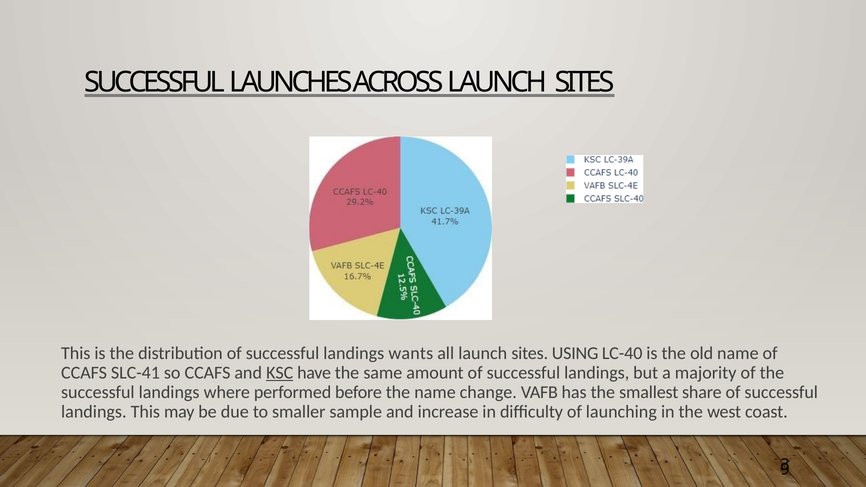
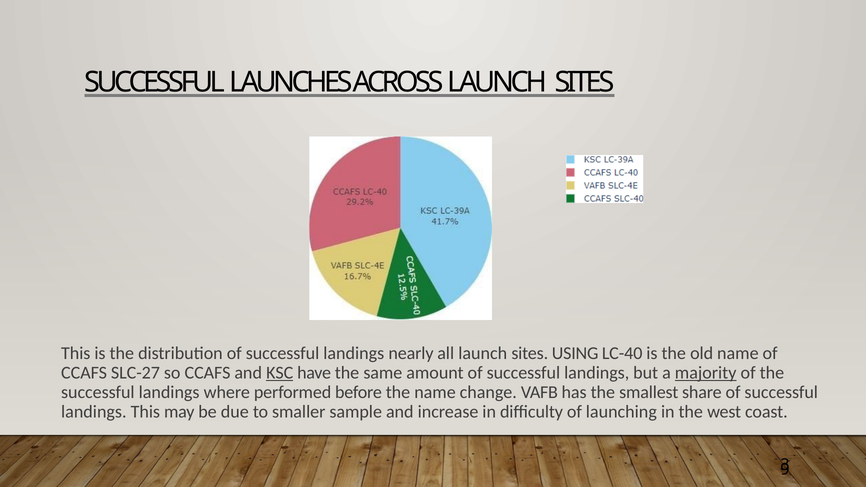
wants: wants -> nearly
SLC-41: SLC-41 -> SLC-27
majority underline: none -> present
